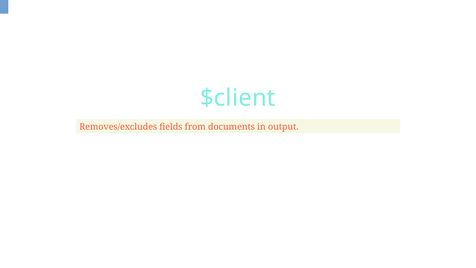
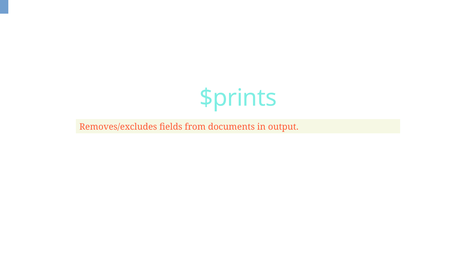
$client: $client -> $prints
